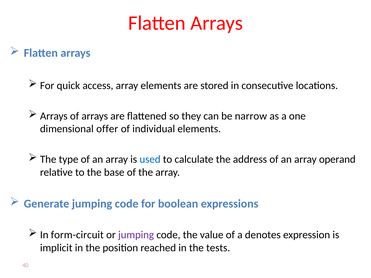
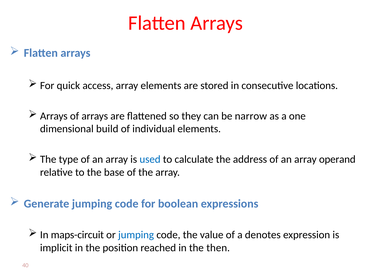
offer: offer -> build
form-circuit: form-circuit -> maps-circuit
jumping at (136, 235) colour: purple -> blue
tests: tests -> then
